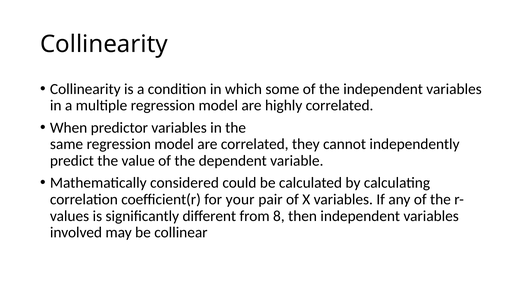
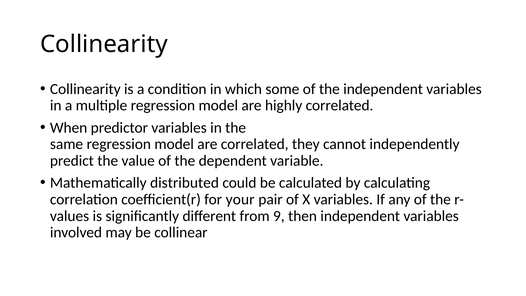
considered: considered -> distributed
8: 8 -> 9
